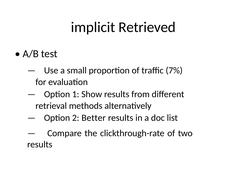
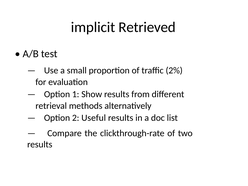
7%: 7% -> 2%
Better: Better -> Useful
